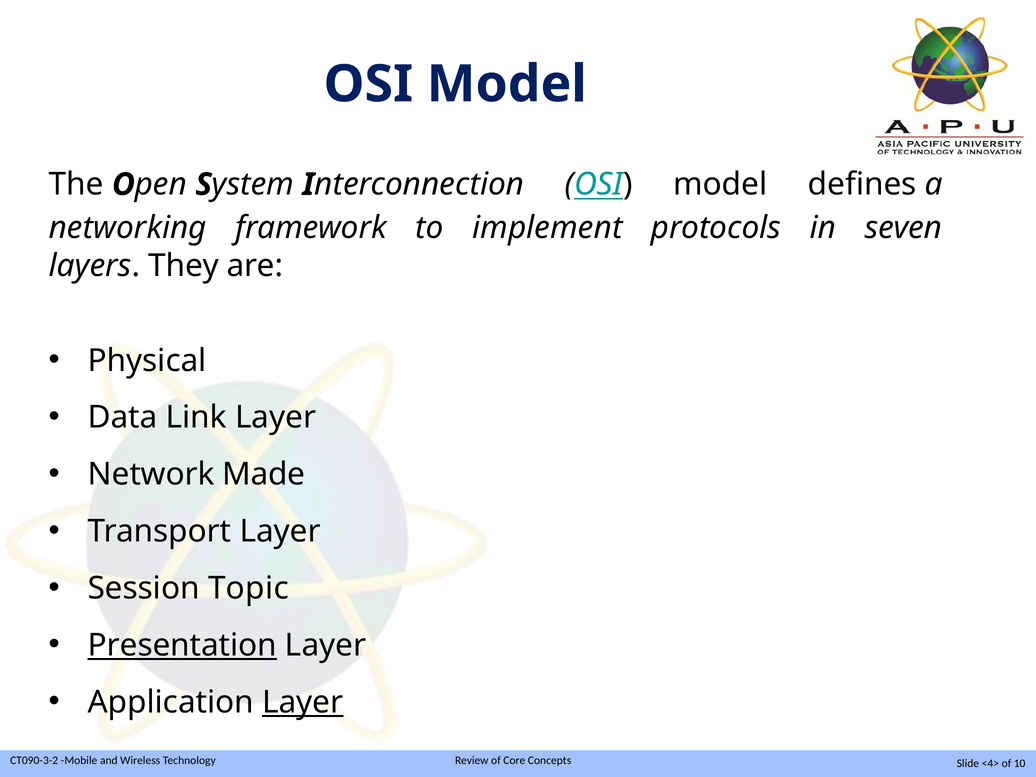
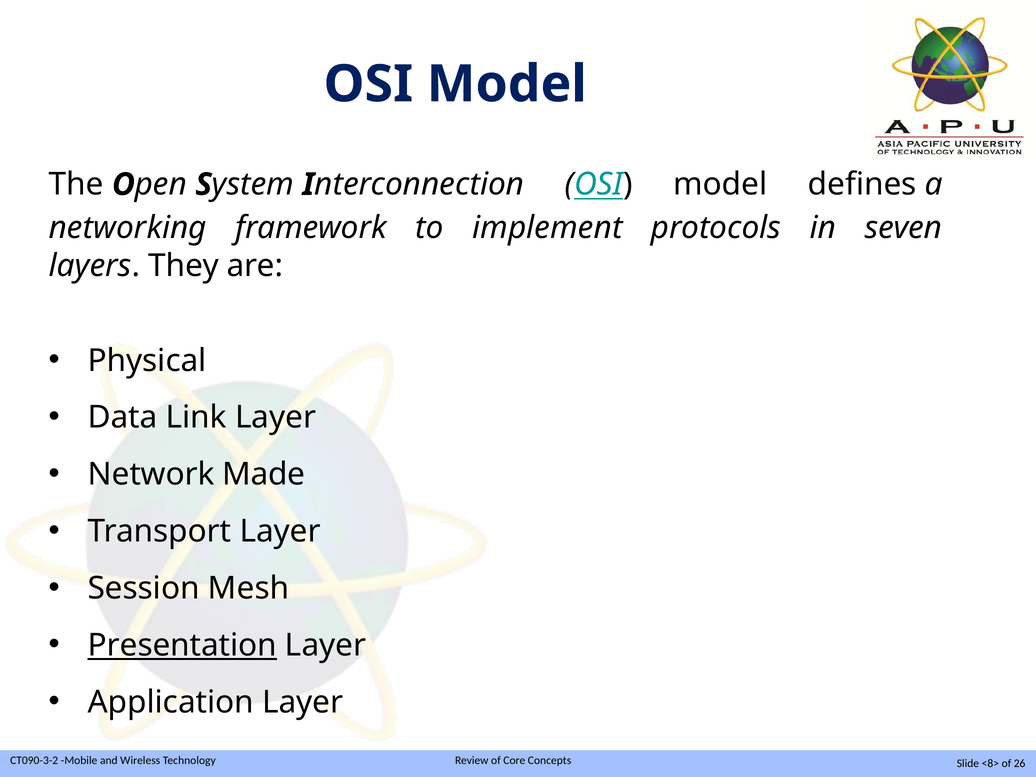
Topic: Topic -> Mesh
Layer at (303, 702) underline: present -> none
<4>: <4> -> <8>
10: 10 -> 26
